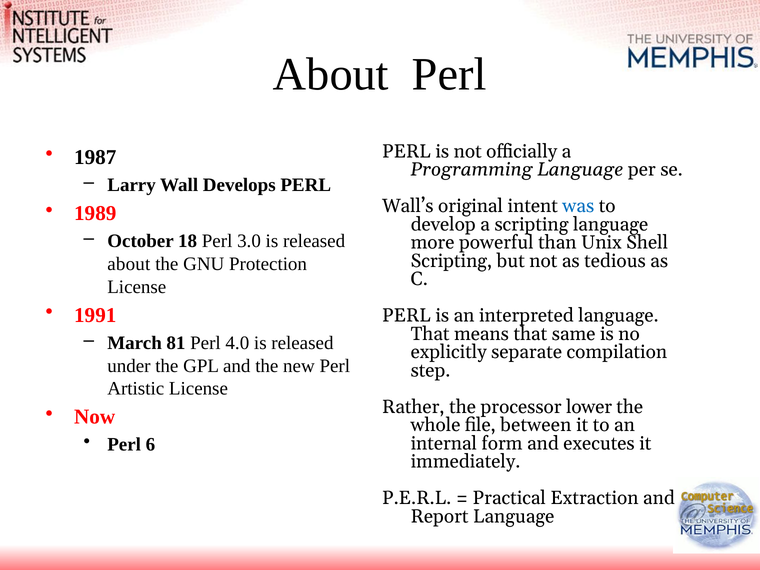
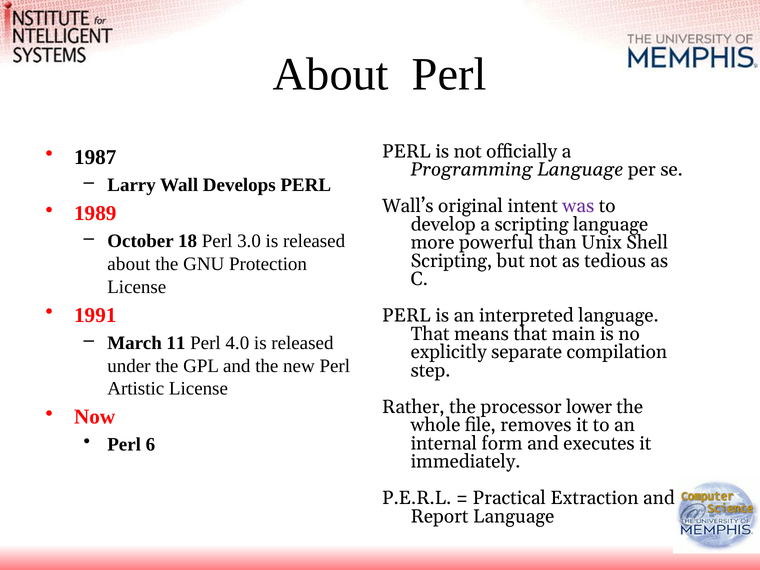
was colour: blue -> purple
same: same -> main
81: 81 -> 11
between: between -> removes
